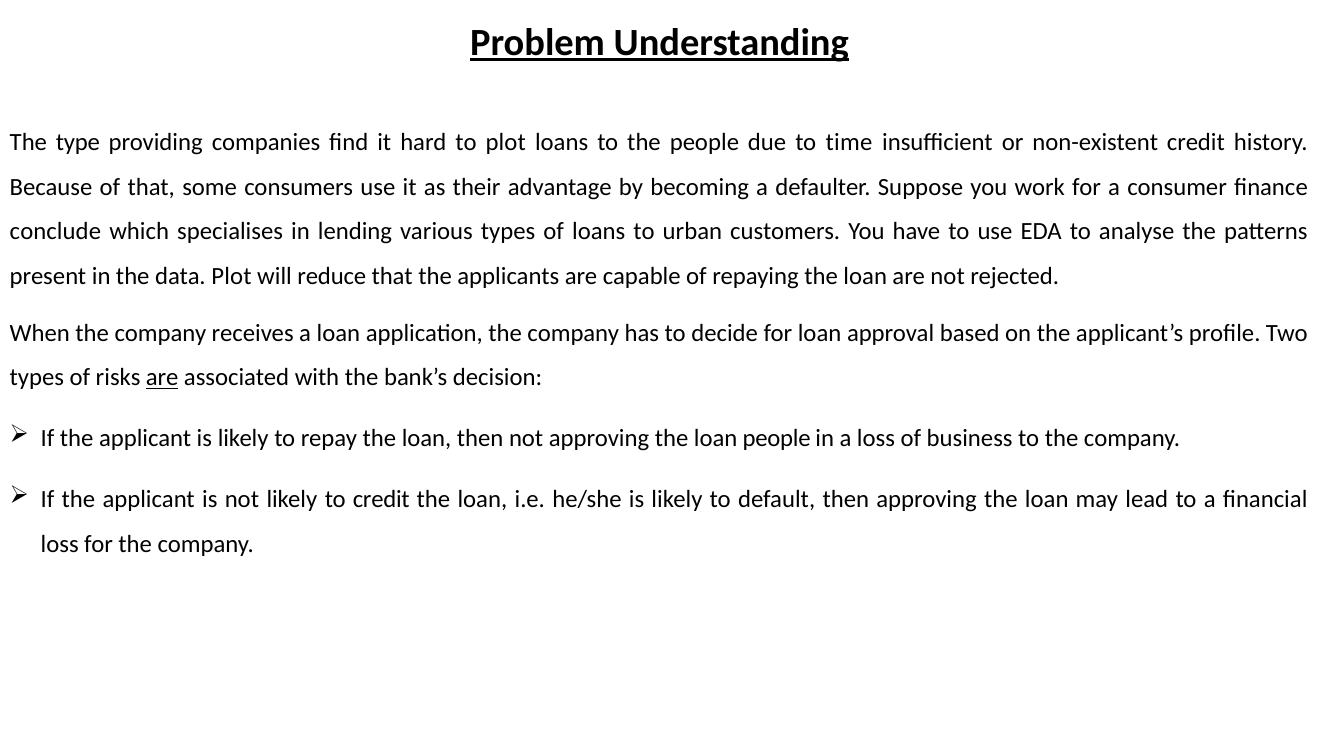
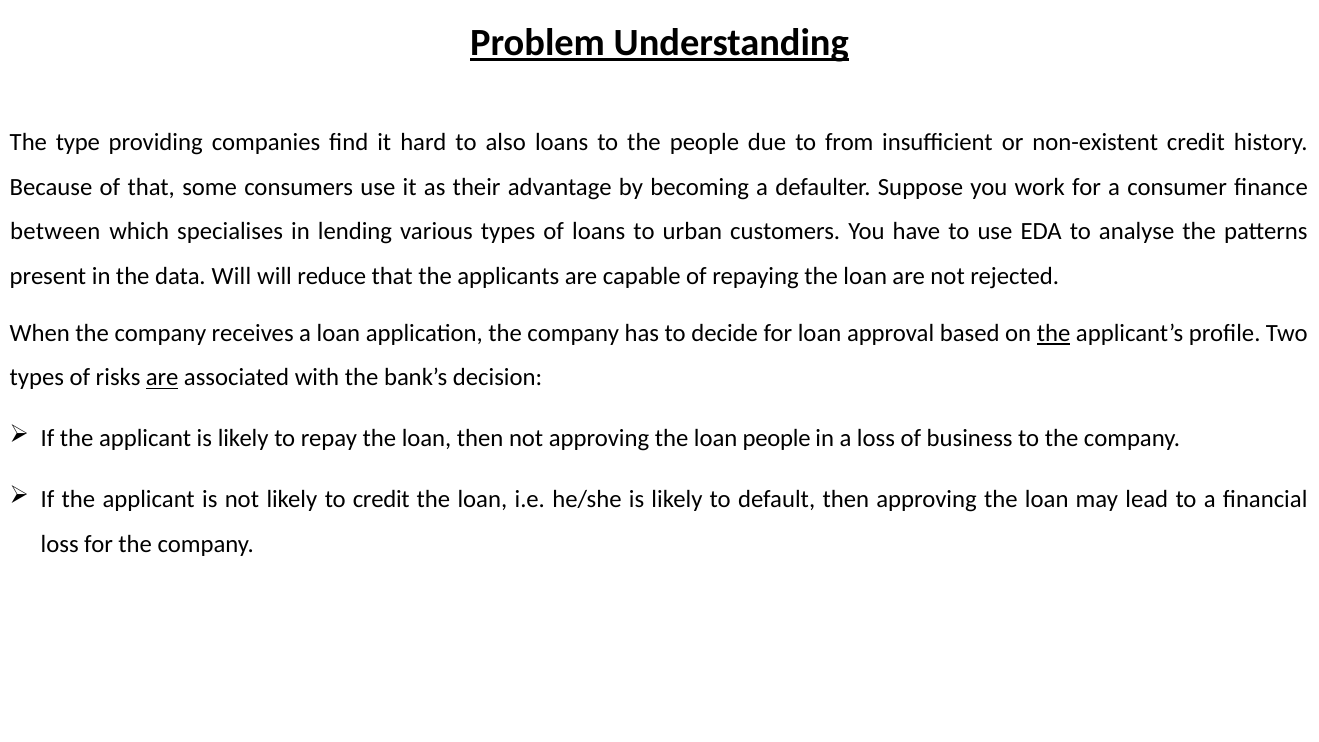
to plot: plot -> also
time: time -> from
conclude: conclude -> between
data Plot: Plot -> Will
the at (1054, 333) underline: none -> present
